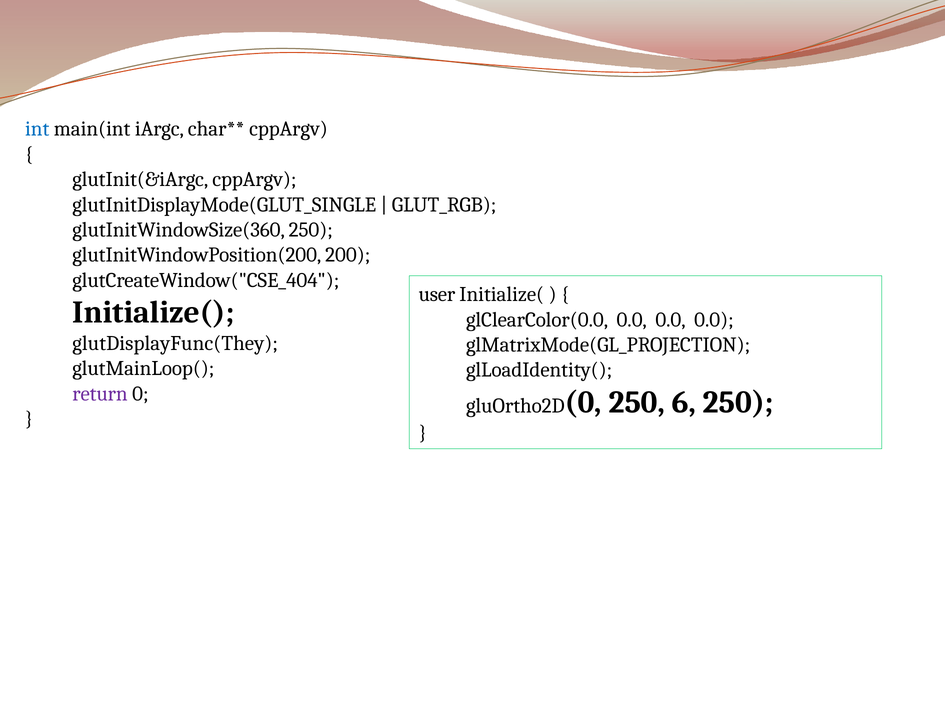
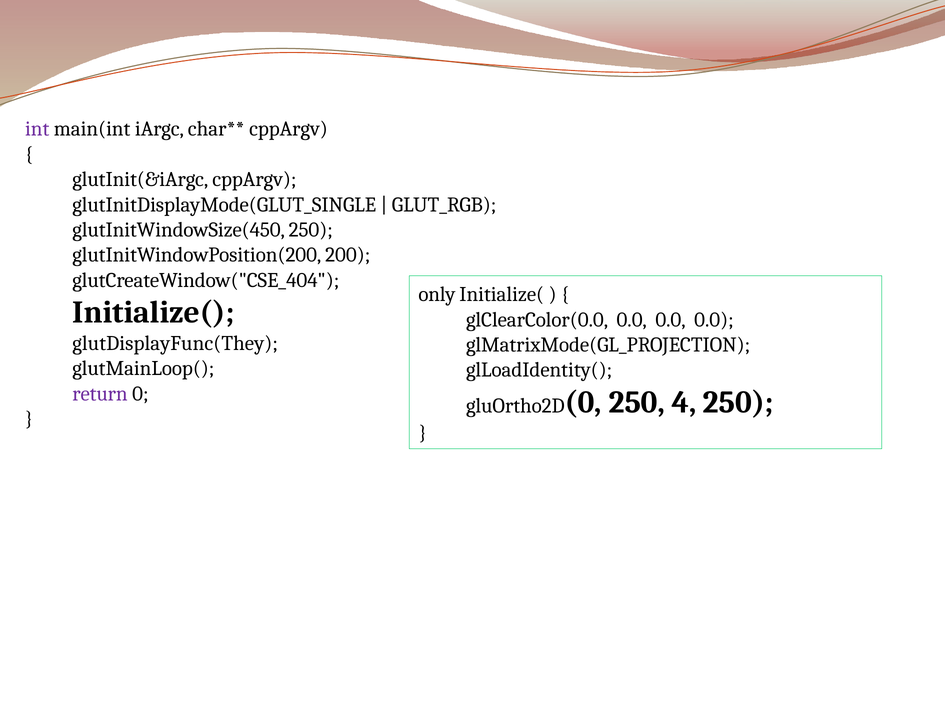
int colour: blue -> purple
glutInitWindowSize(360: glutInitWindowSize(360 -> glutInitWindowSize(450
user: user -> only
6: 6 -> 4
